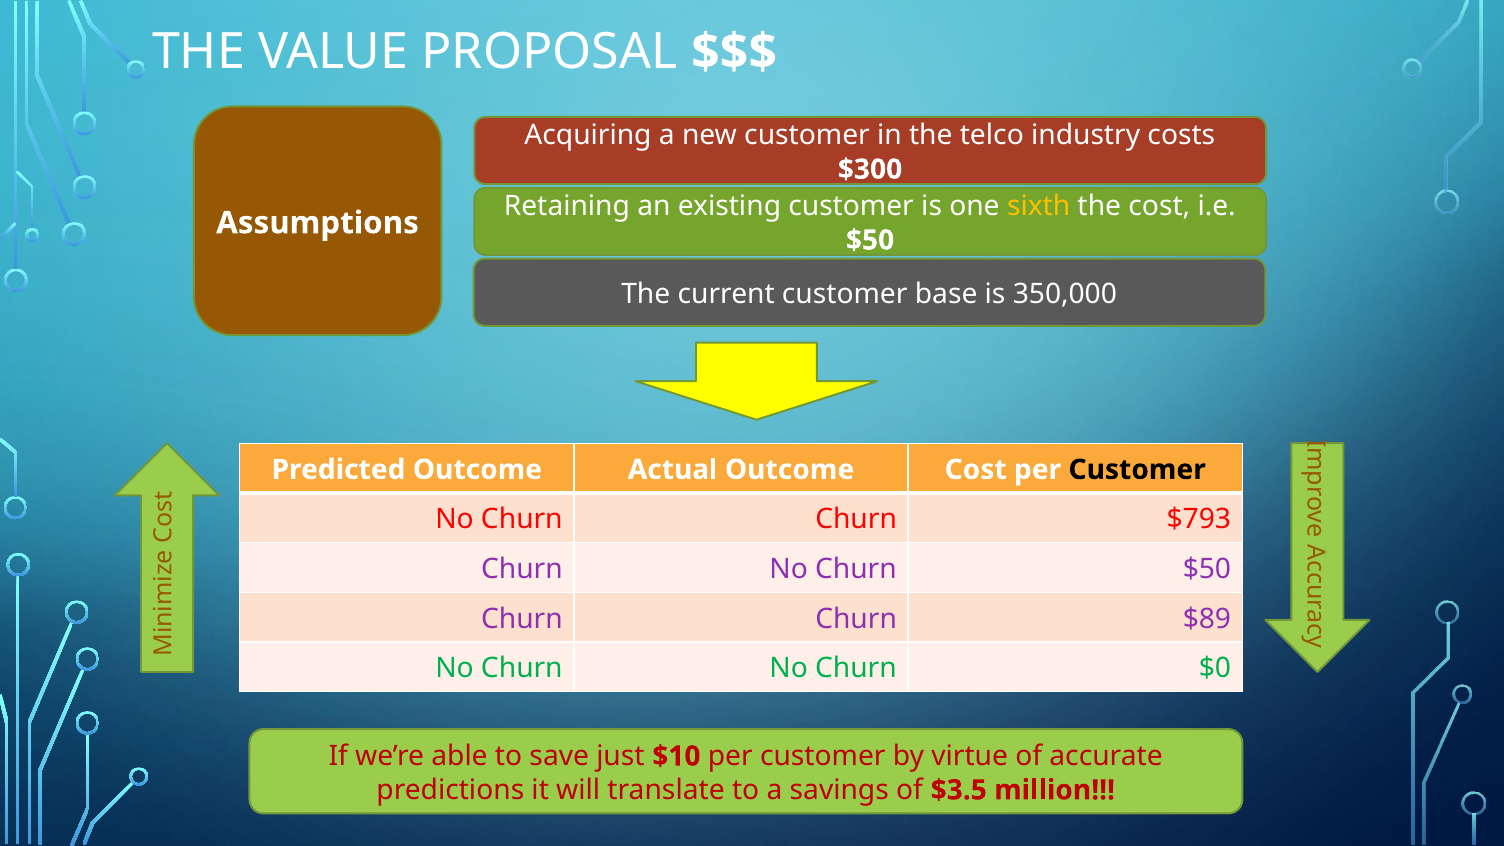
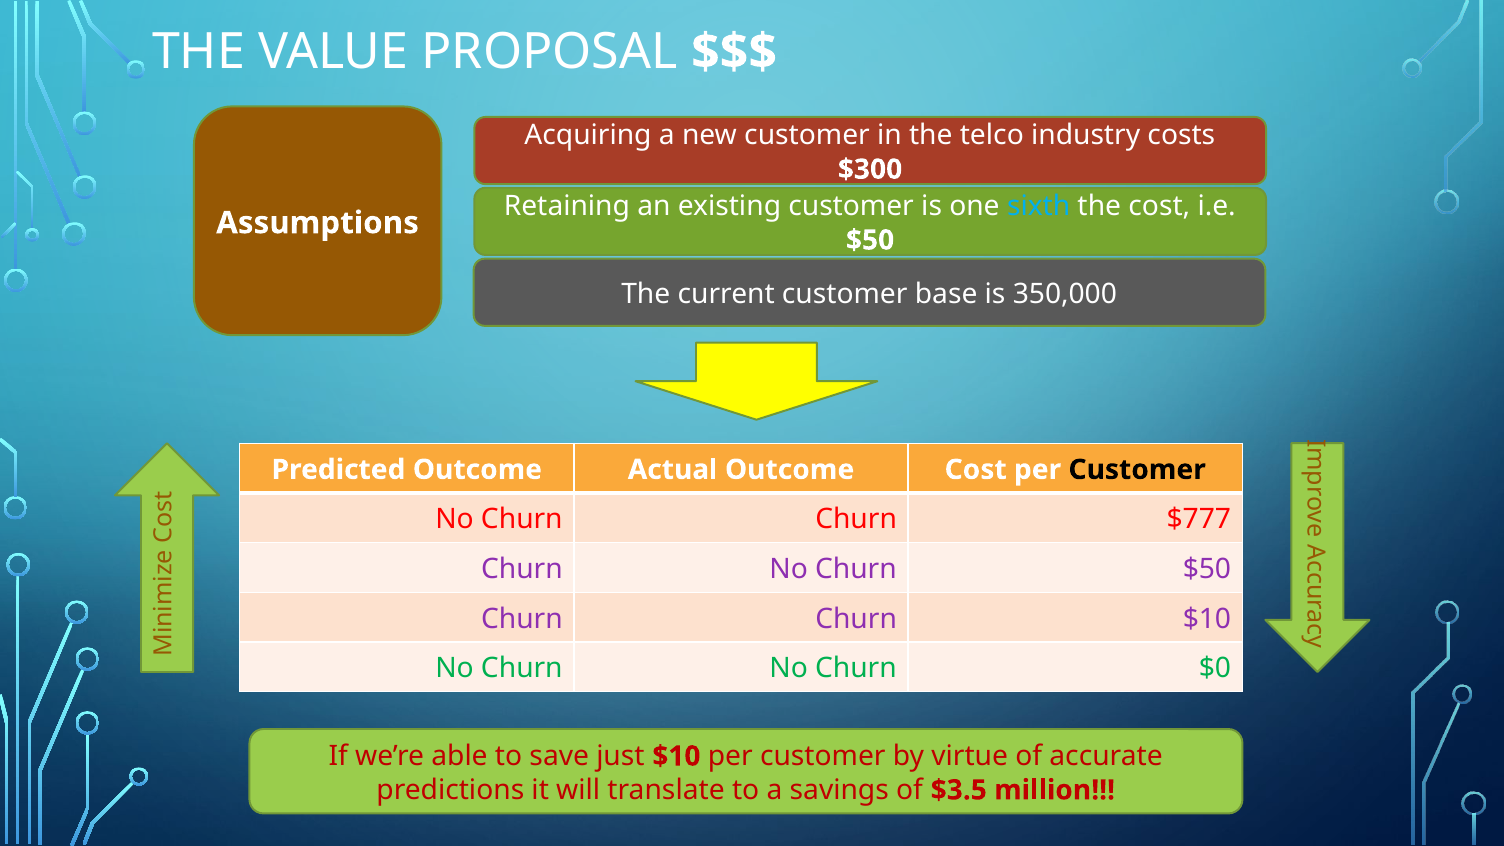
sixth colour: yellow -> light blue
$793: $793 -> $777
Churn $89: $89 -> $10
